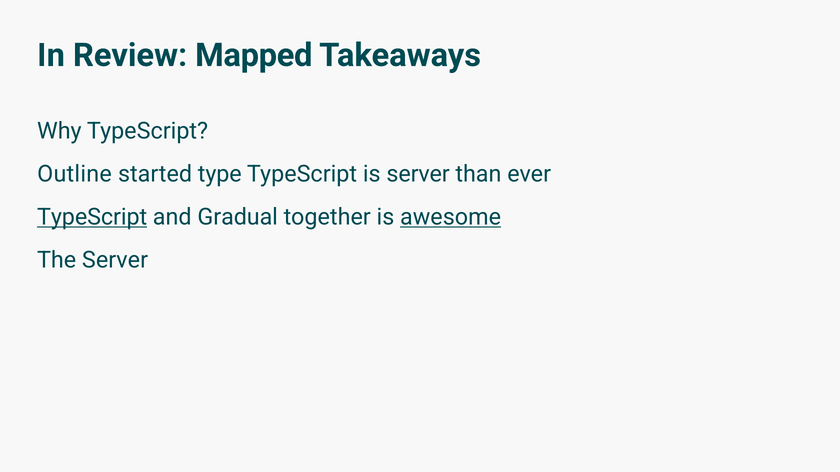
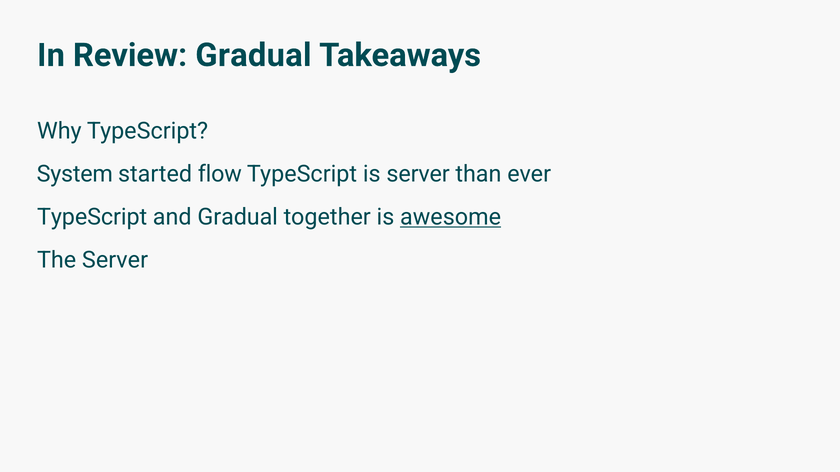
Review Mapped: Mapped -> Gradual
Outline: Outline -> System
type: type -> flow
TypeScript at (92, 217) underline: present -> none
